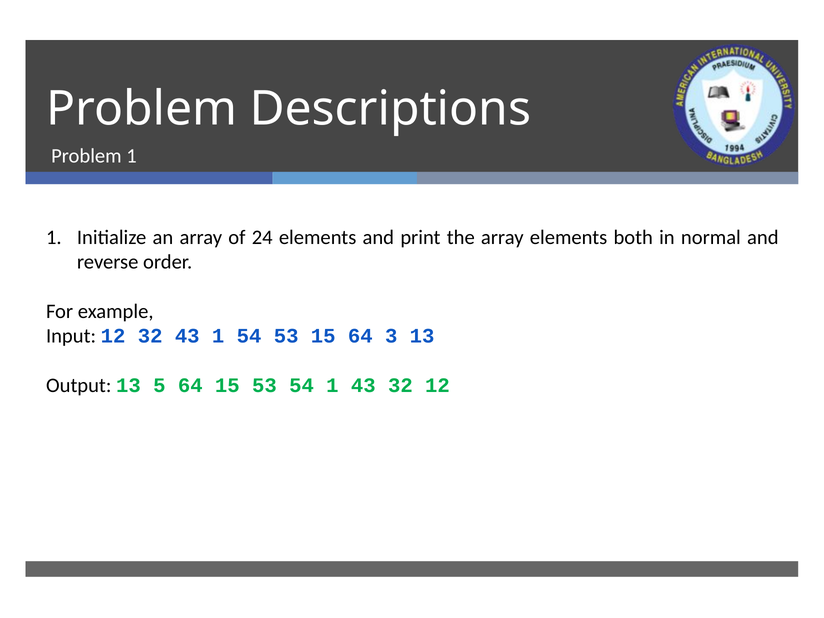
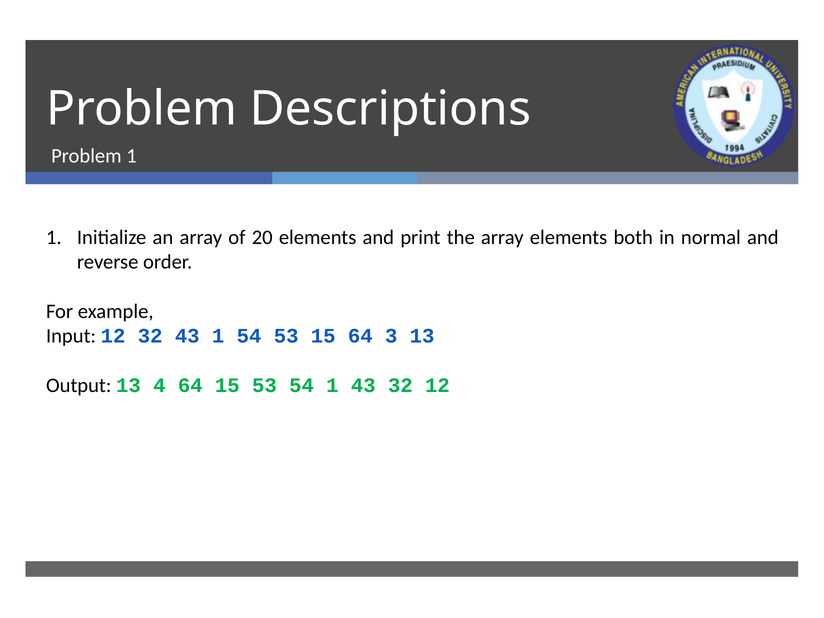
24: 24 -> 20
5: 5 -> 4
